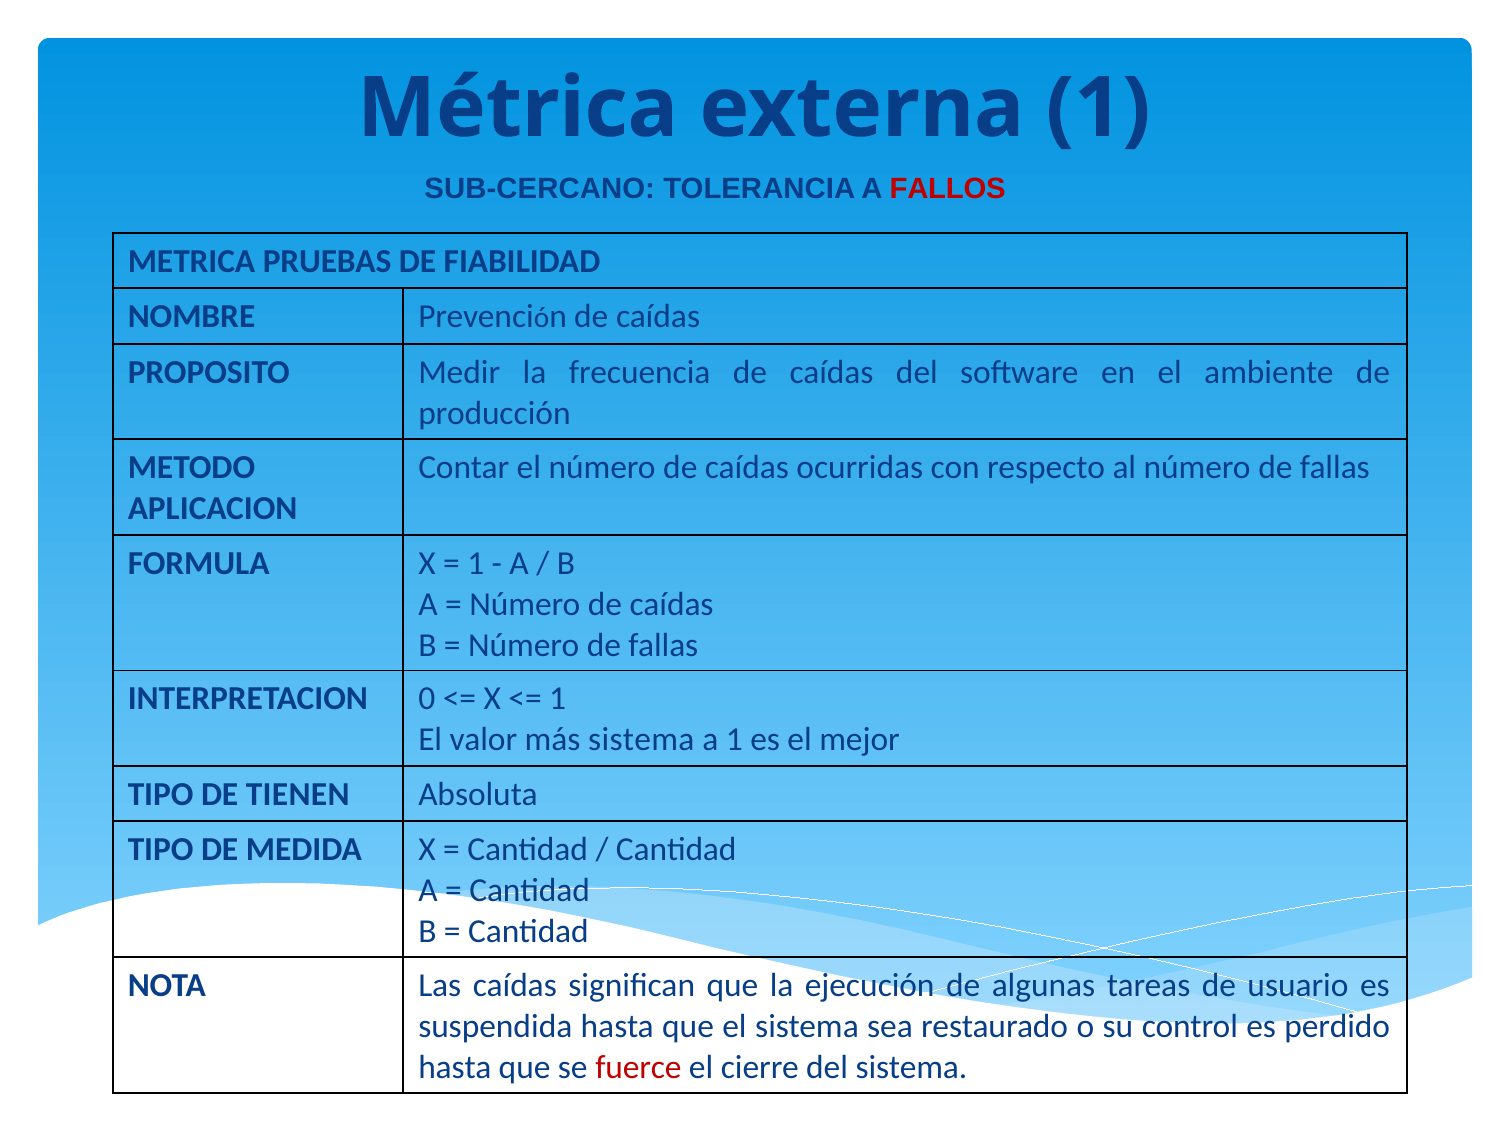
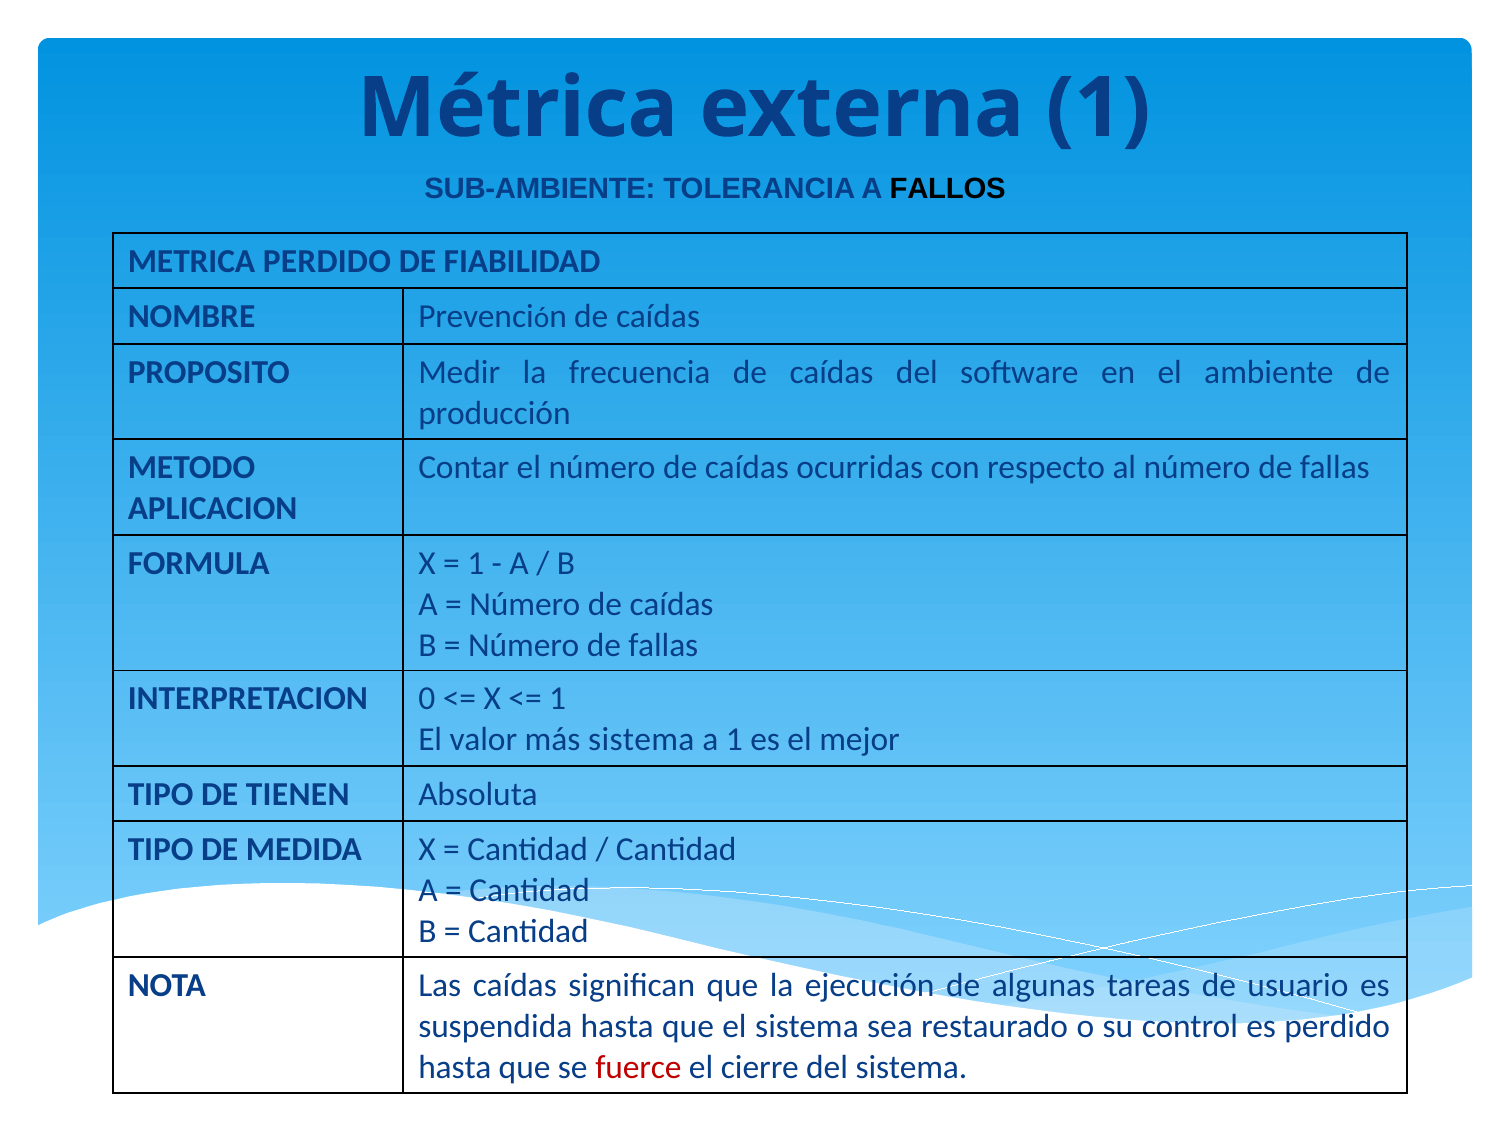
SUB-CERCANO: SUB-CERCANO -> SUB-AMBIENTE
FALLOS colour: red -> black
METRICA PRUEBAS: PRUEBAS -> PERDIDO
